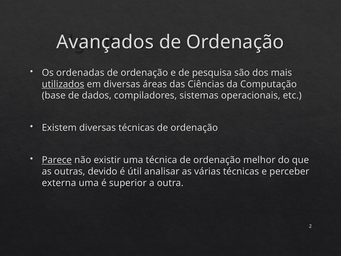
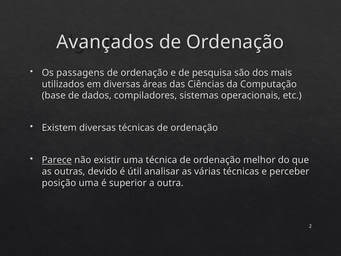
ordenadas: ordenadas -> passagens
utilizados underline: present -> none
externa: externa -> posição
